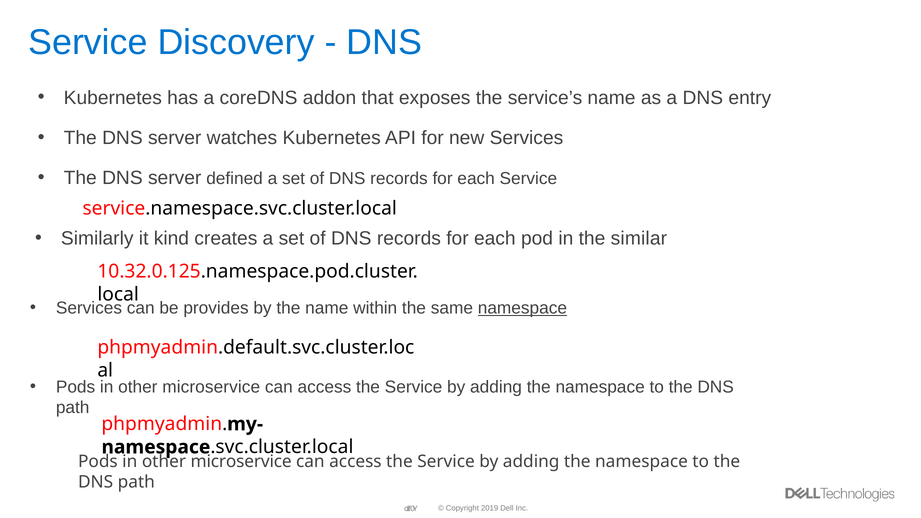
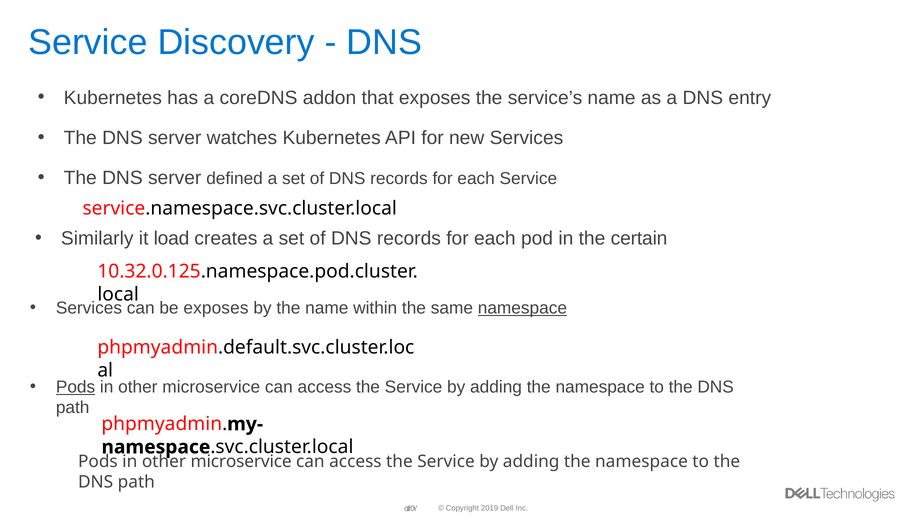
kind: kind -> load
similar: similar -> certain
be provides: provides -> exposes
Pods at (76, 387) underline: none -> present
